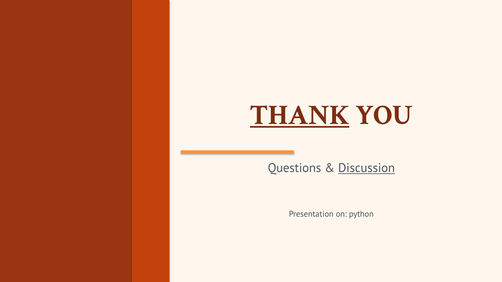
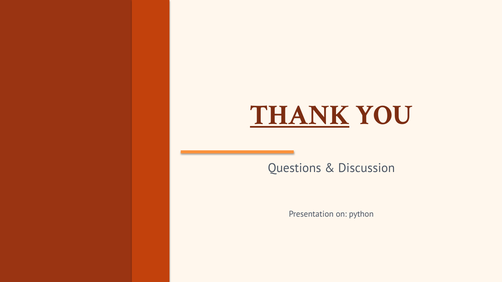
Discussion underline: present -> none
